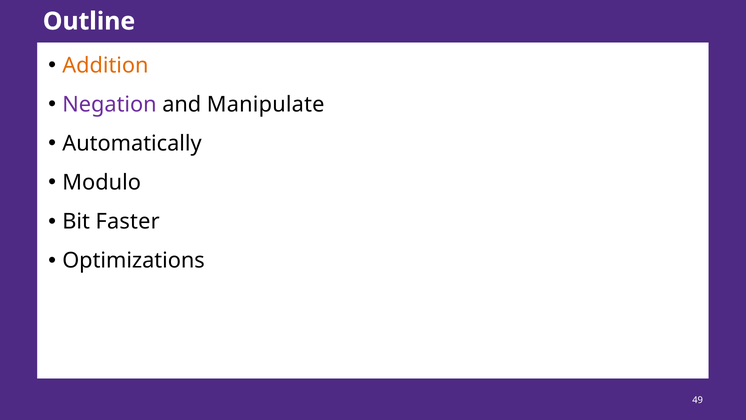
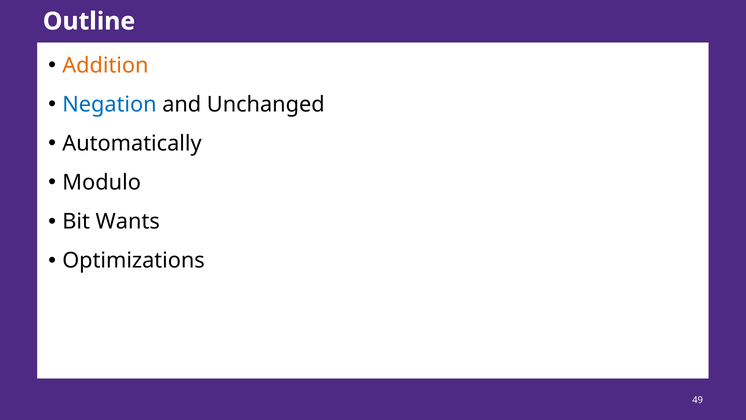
Negation colour: purple -> blue
Manipulate: Manipulate -> Unchanged
Faster: Faster -> Wants
